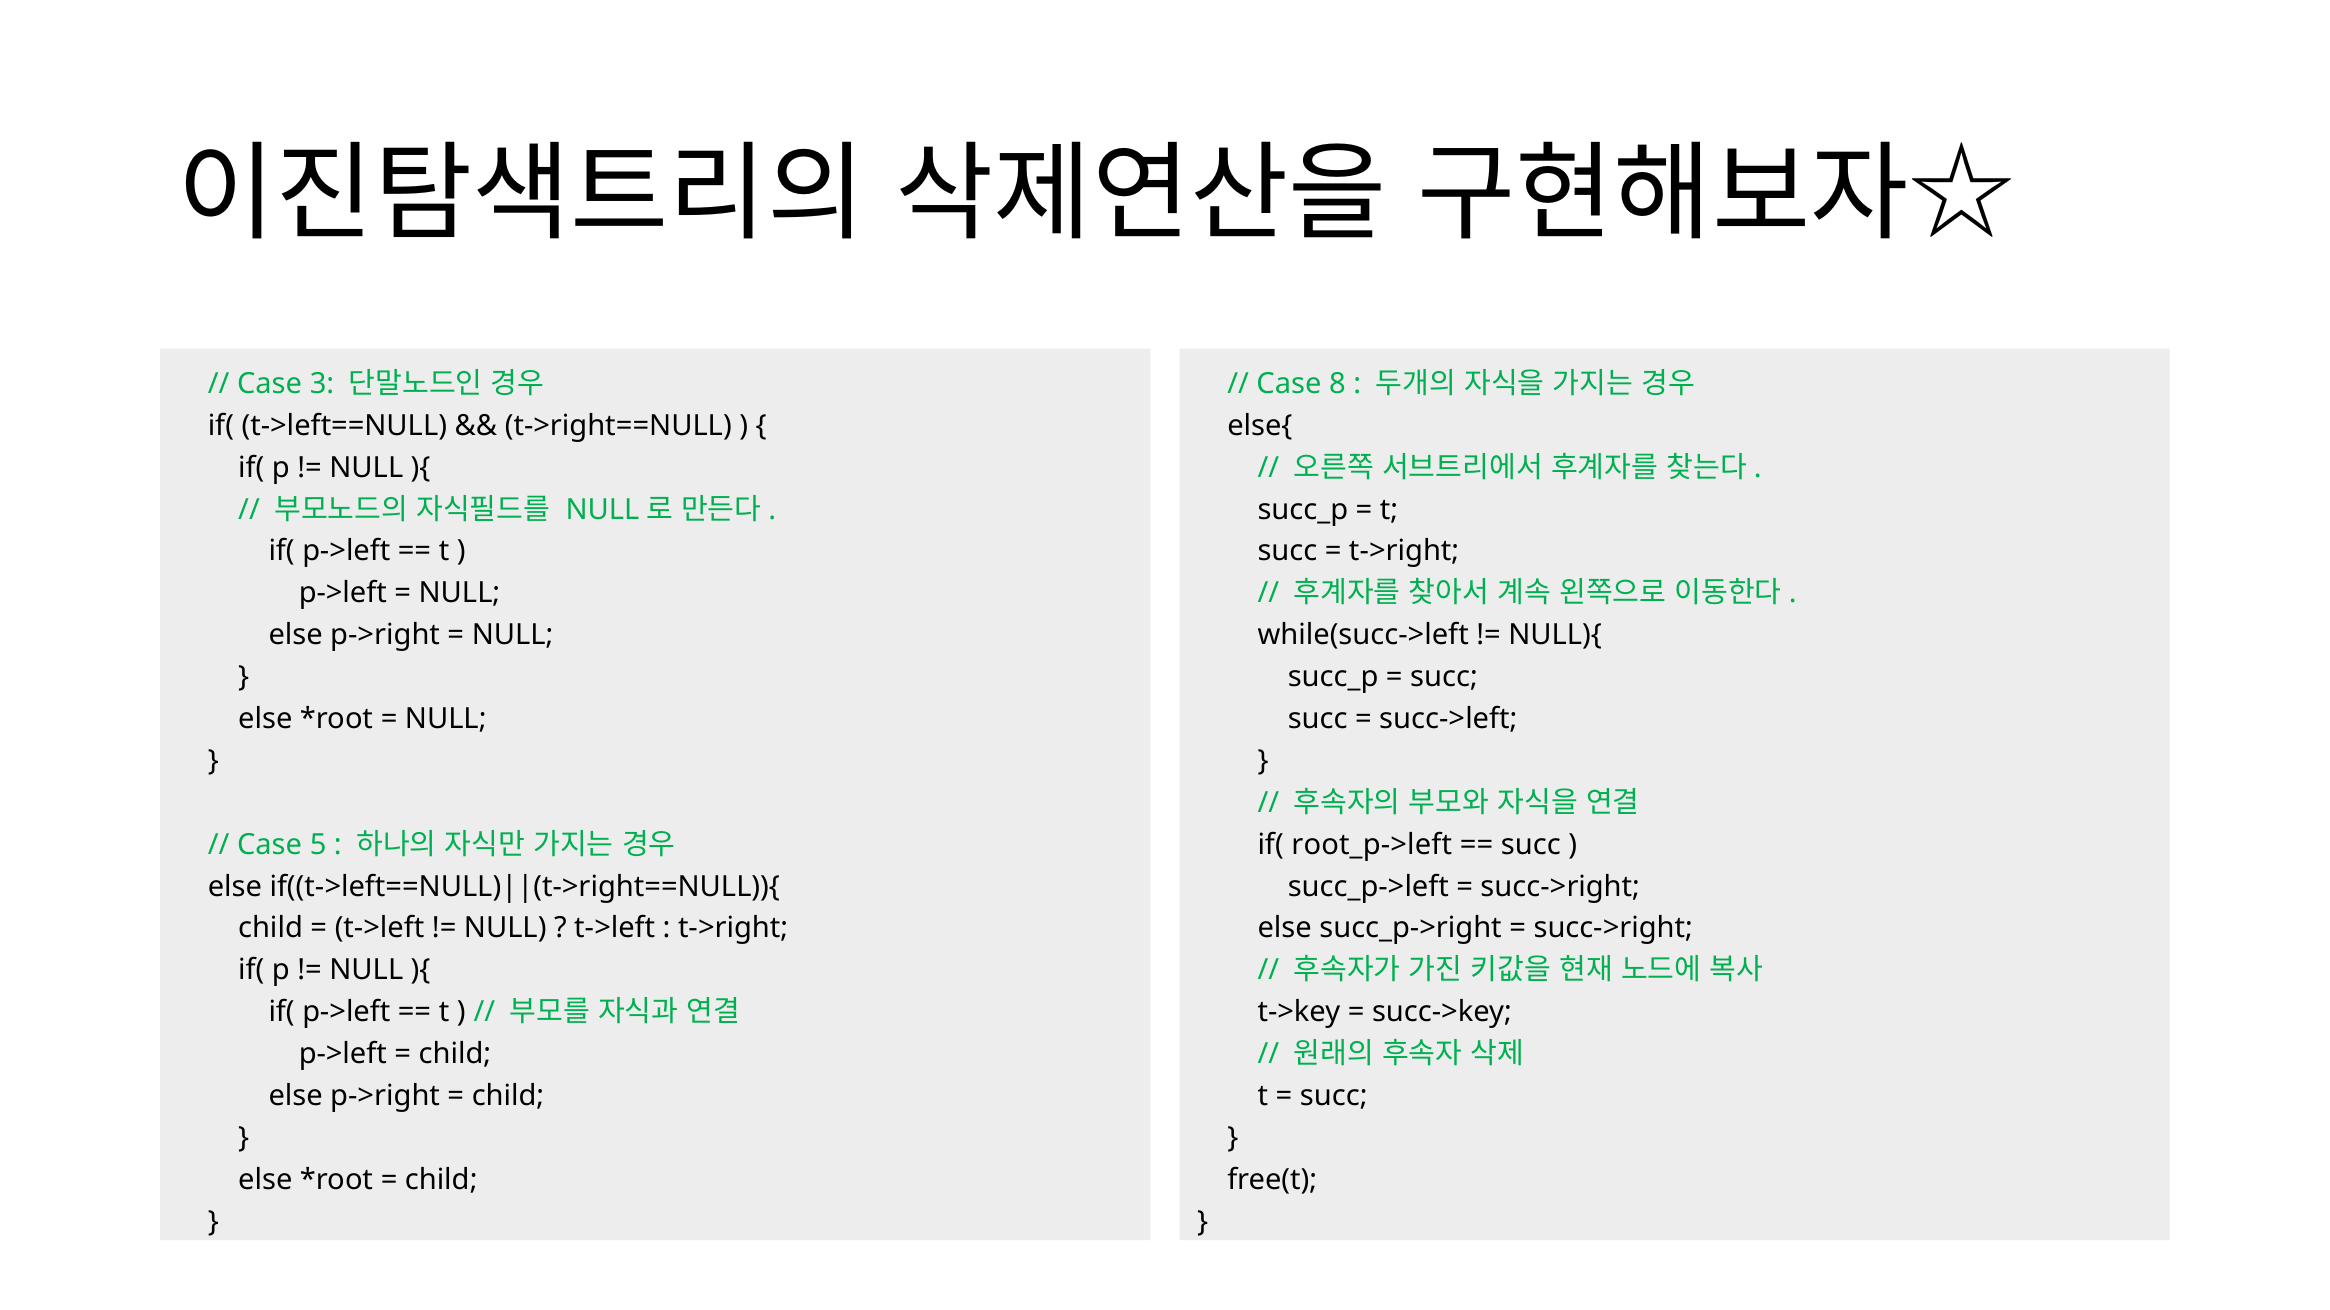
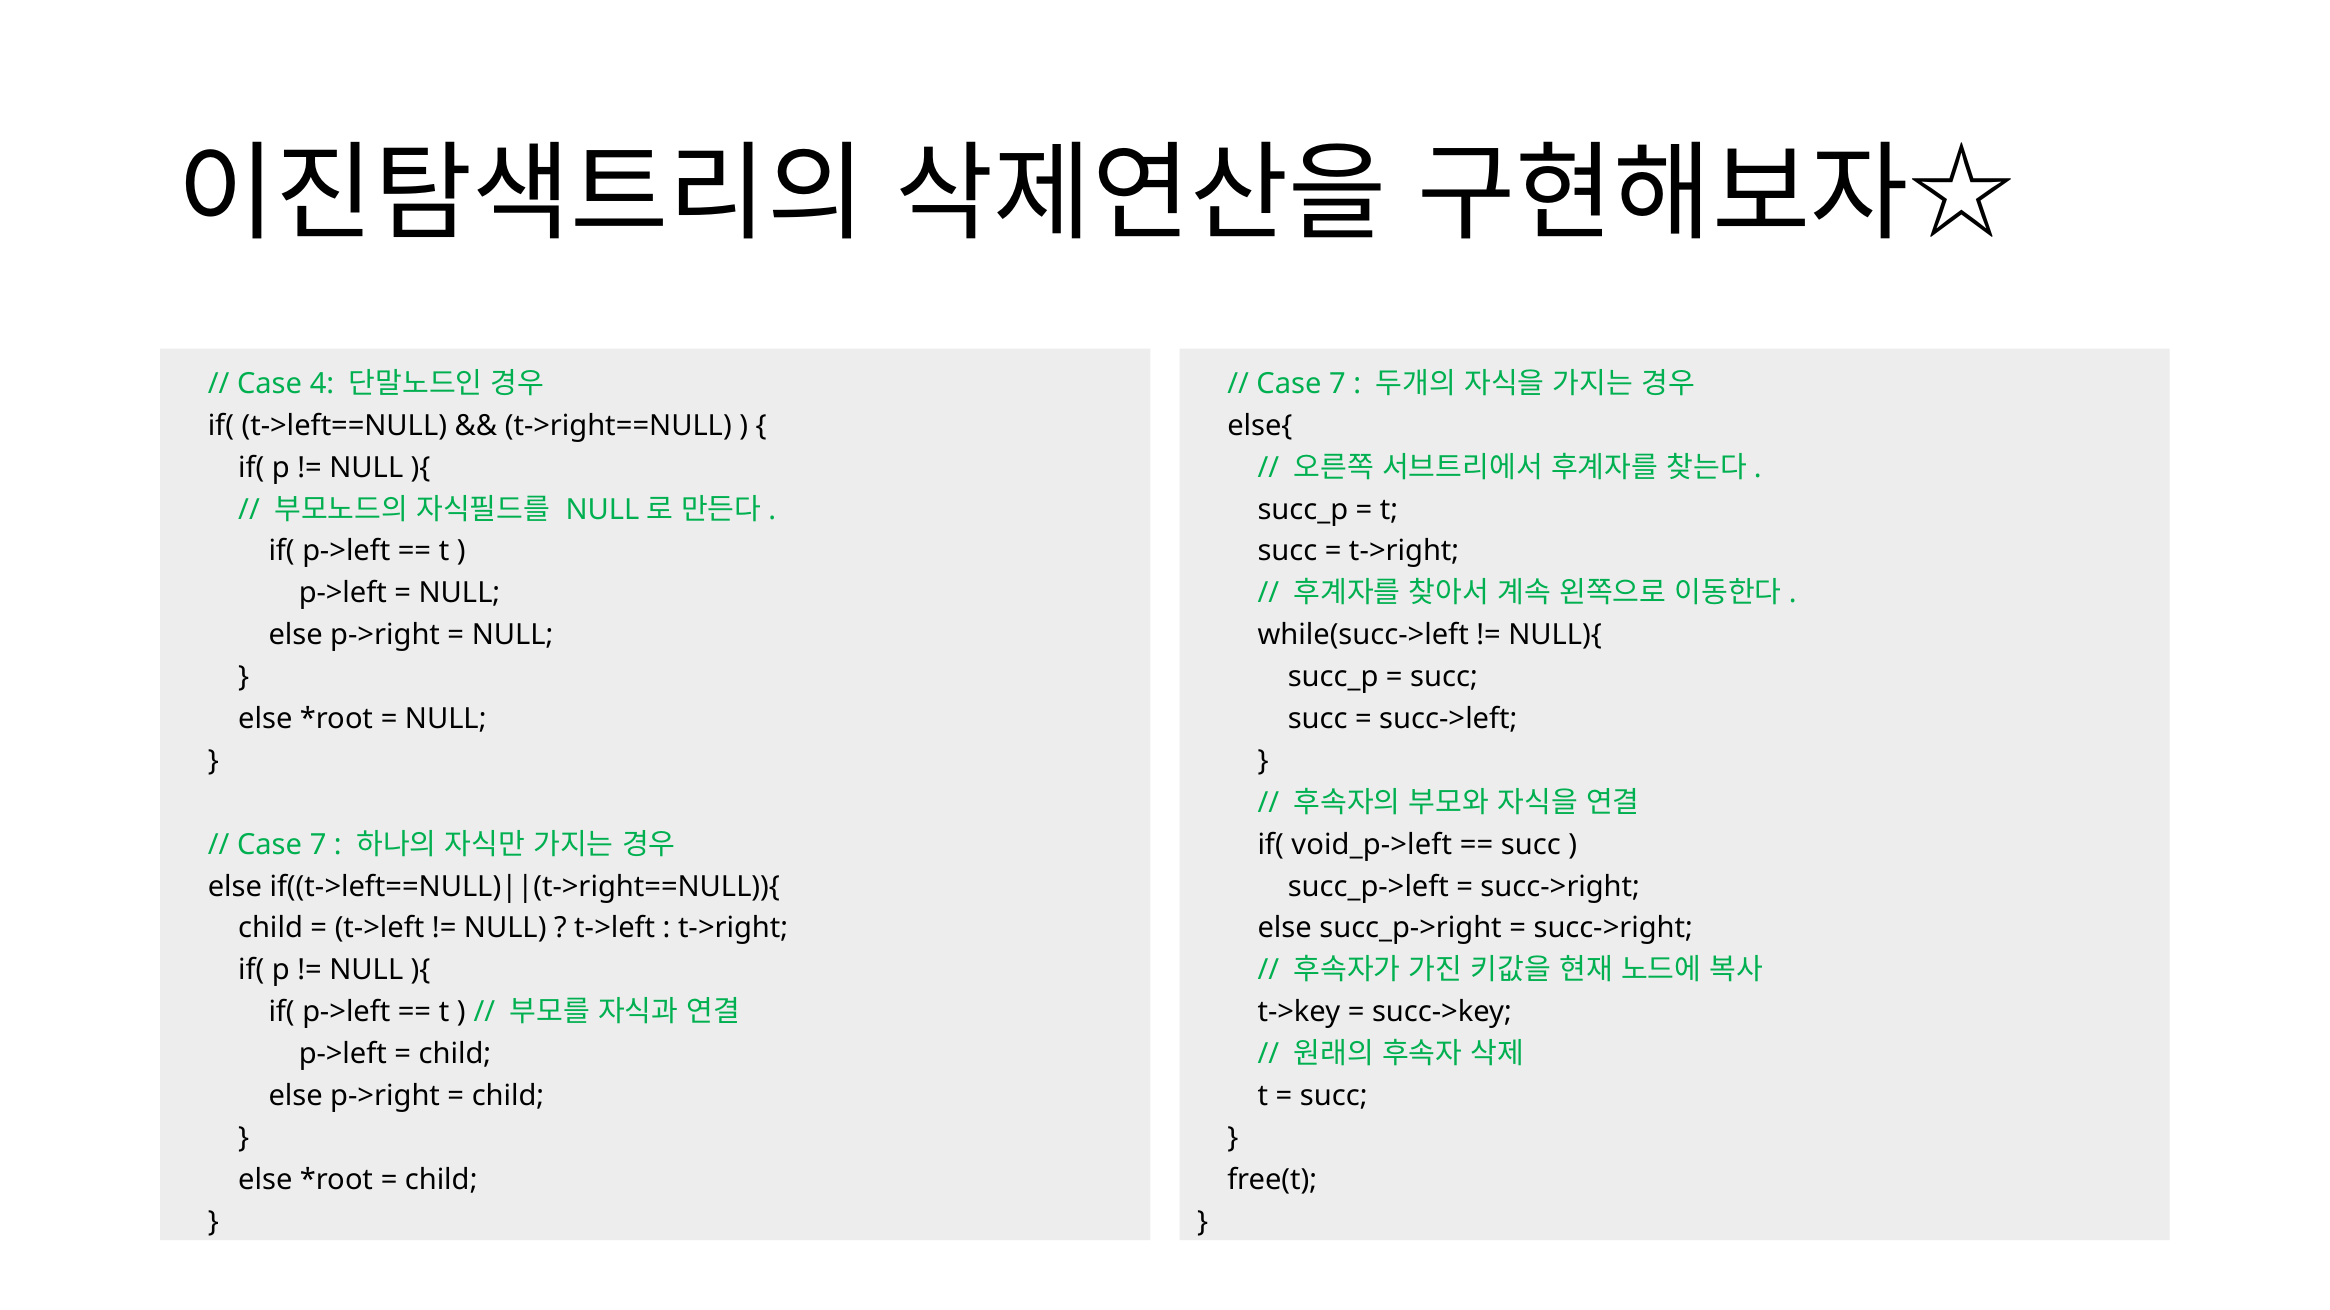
3: 3 -> 4
8 at (1338, 384): 8 -> 7
5 at (318, 845): 5 -> 7
root_p->left: root_p->left -> void_p->left
